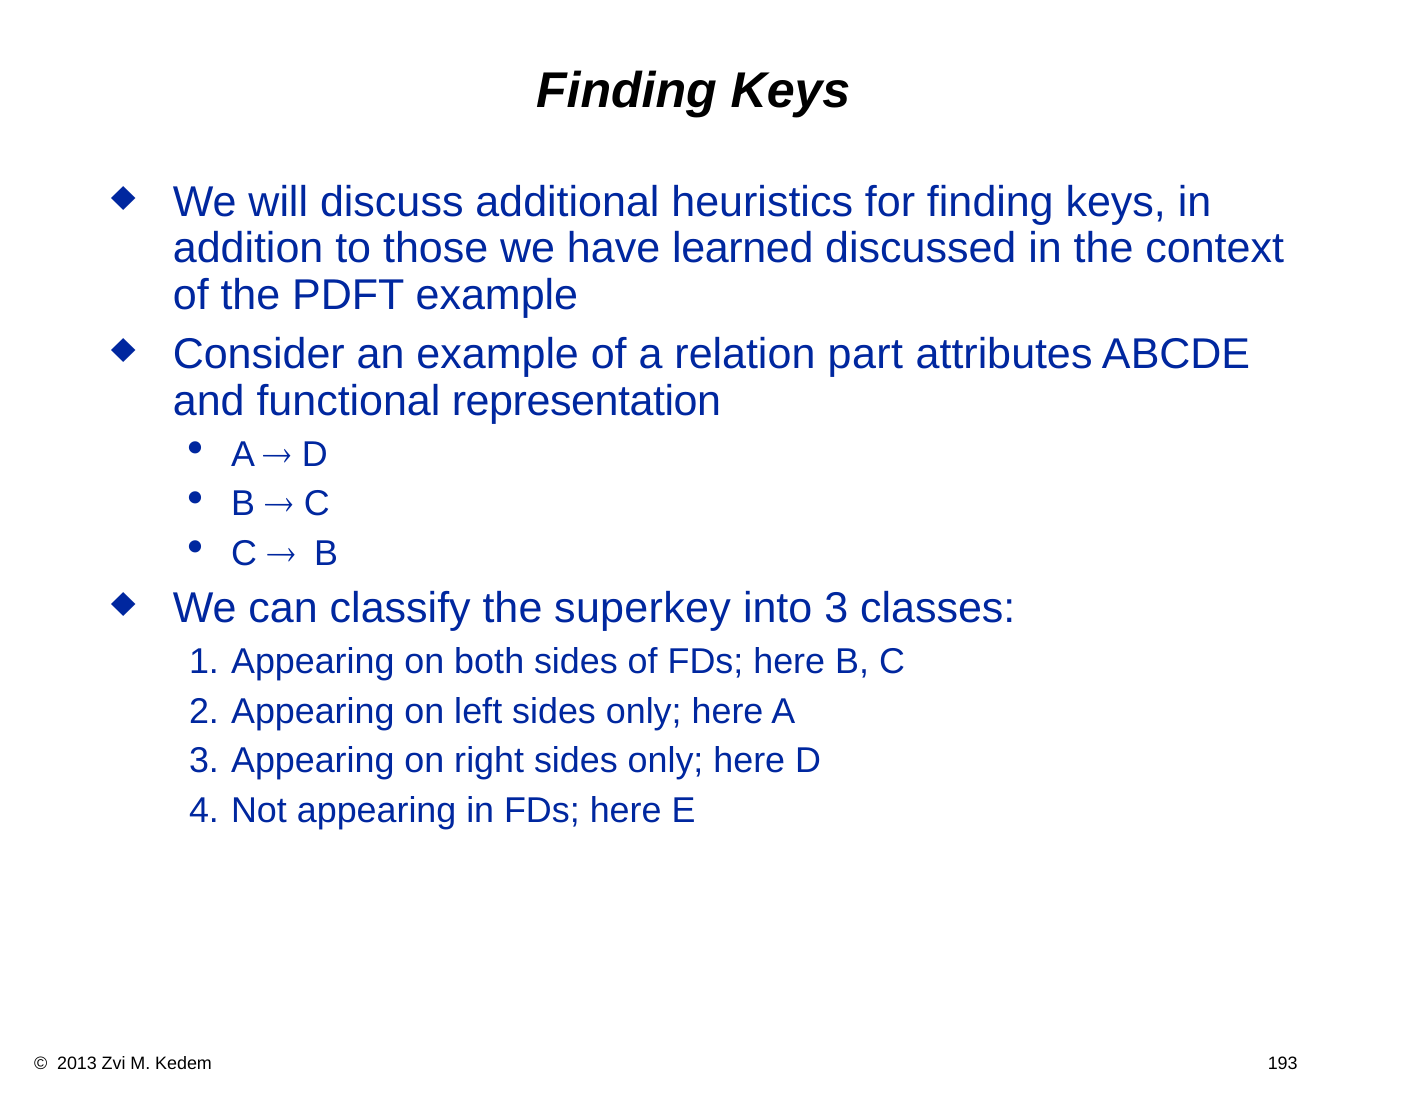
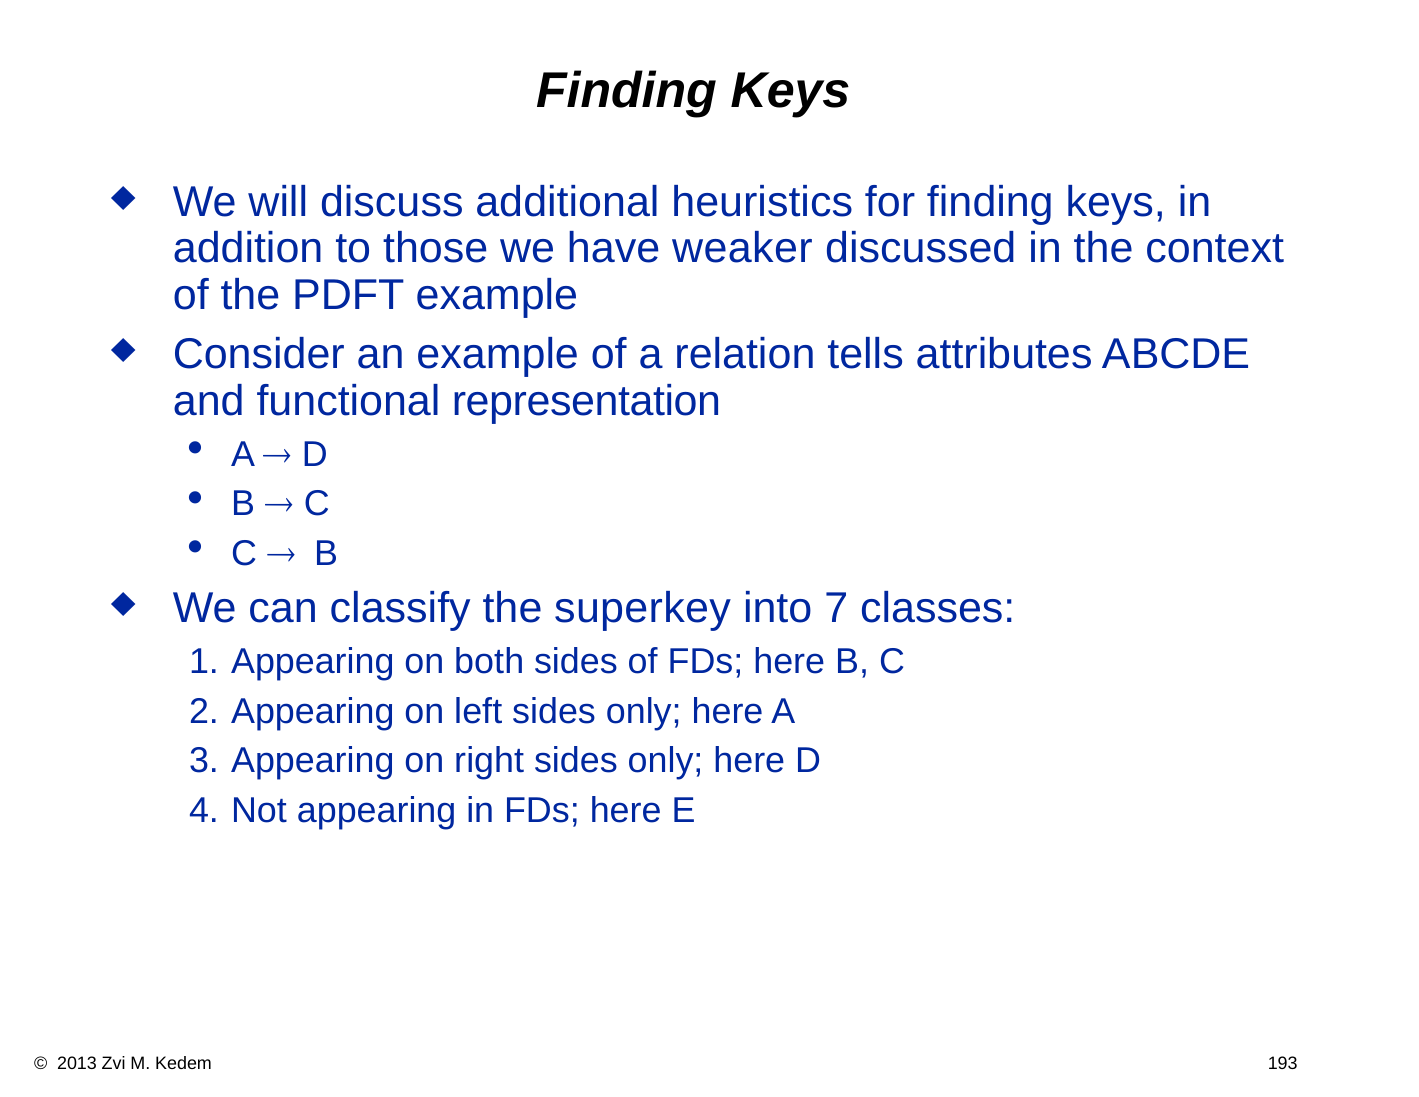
learned: learned -> weaker
part: part -> tells
into 3: 3 -> 7
